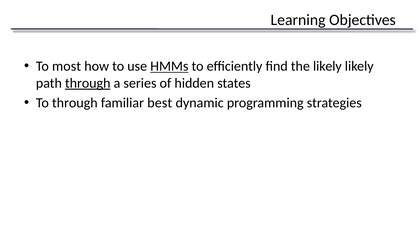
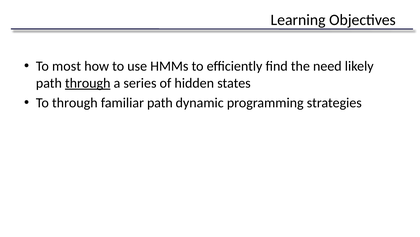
HMMs underline: present -> none
the likely: likely -> need
familiar best: best -> path
